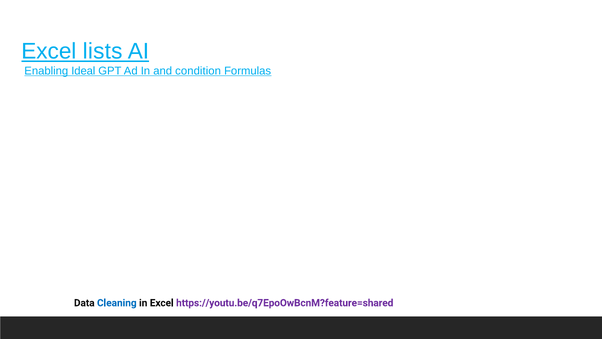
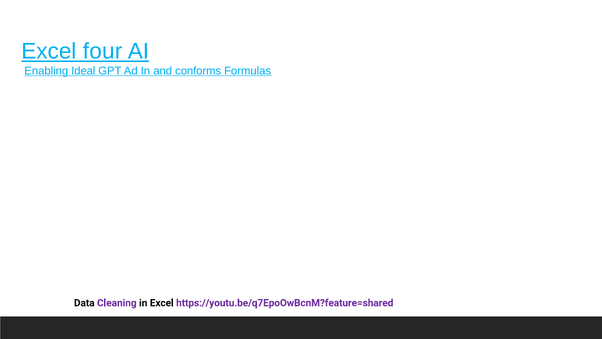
lists: lists -> four
condition: condition -> conforms
Cleaning colour: blue -> purple
